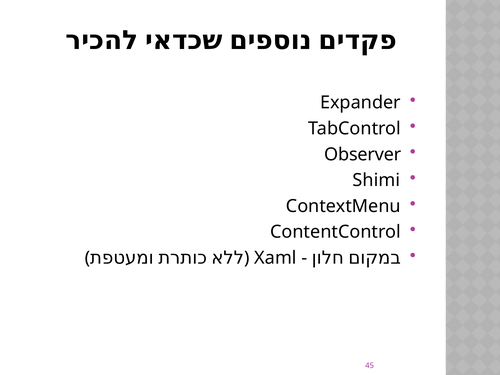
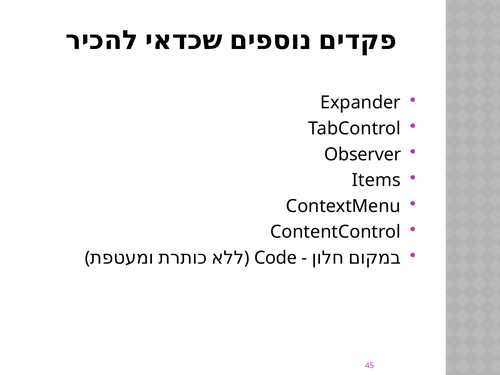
Shimi: Shimi -> Items
Xaml: Xaml -> Code
